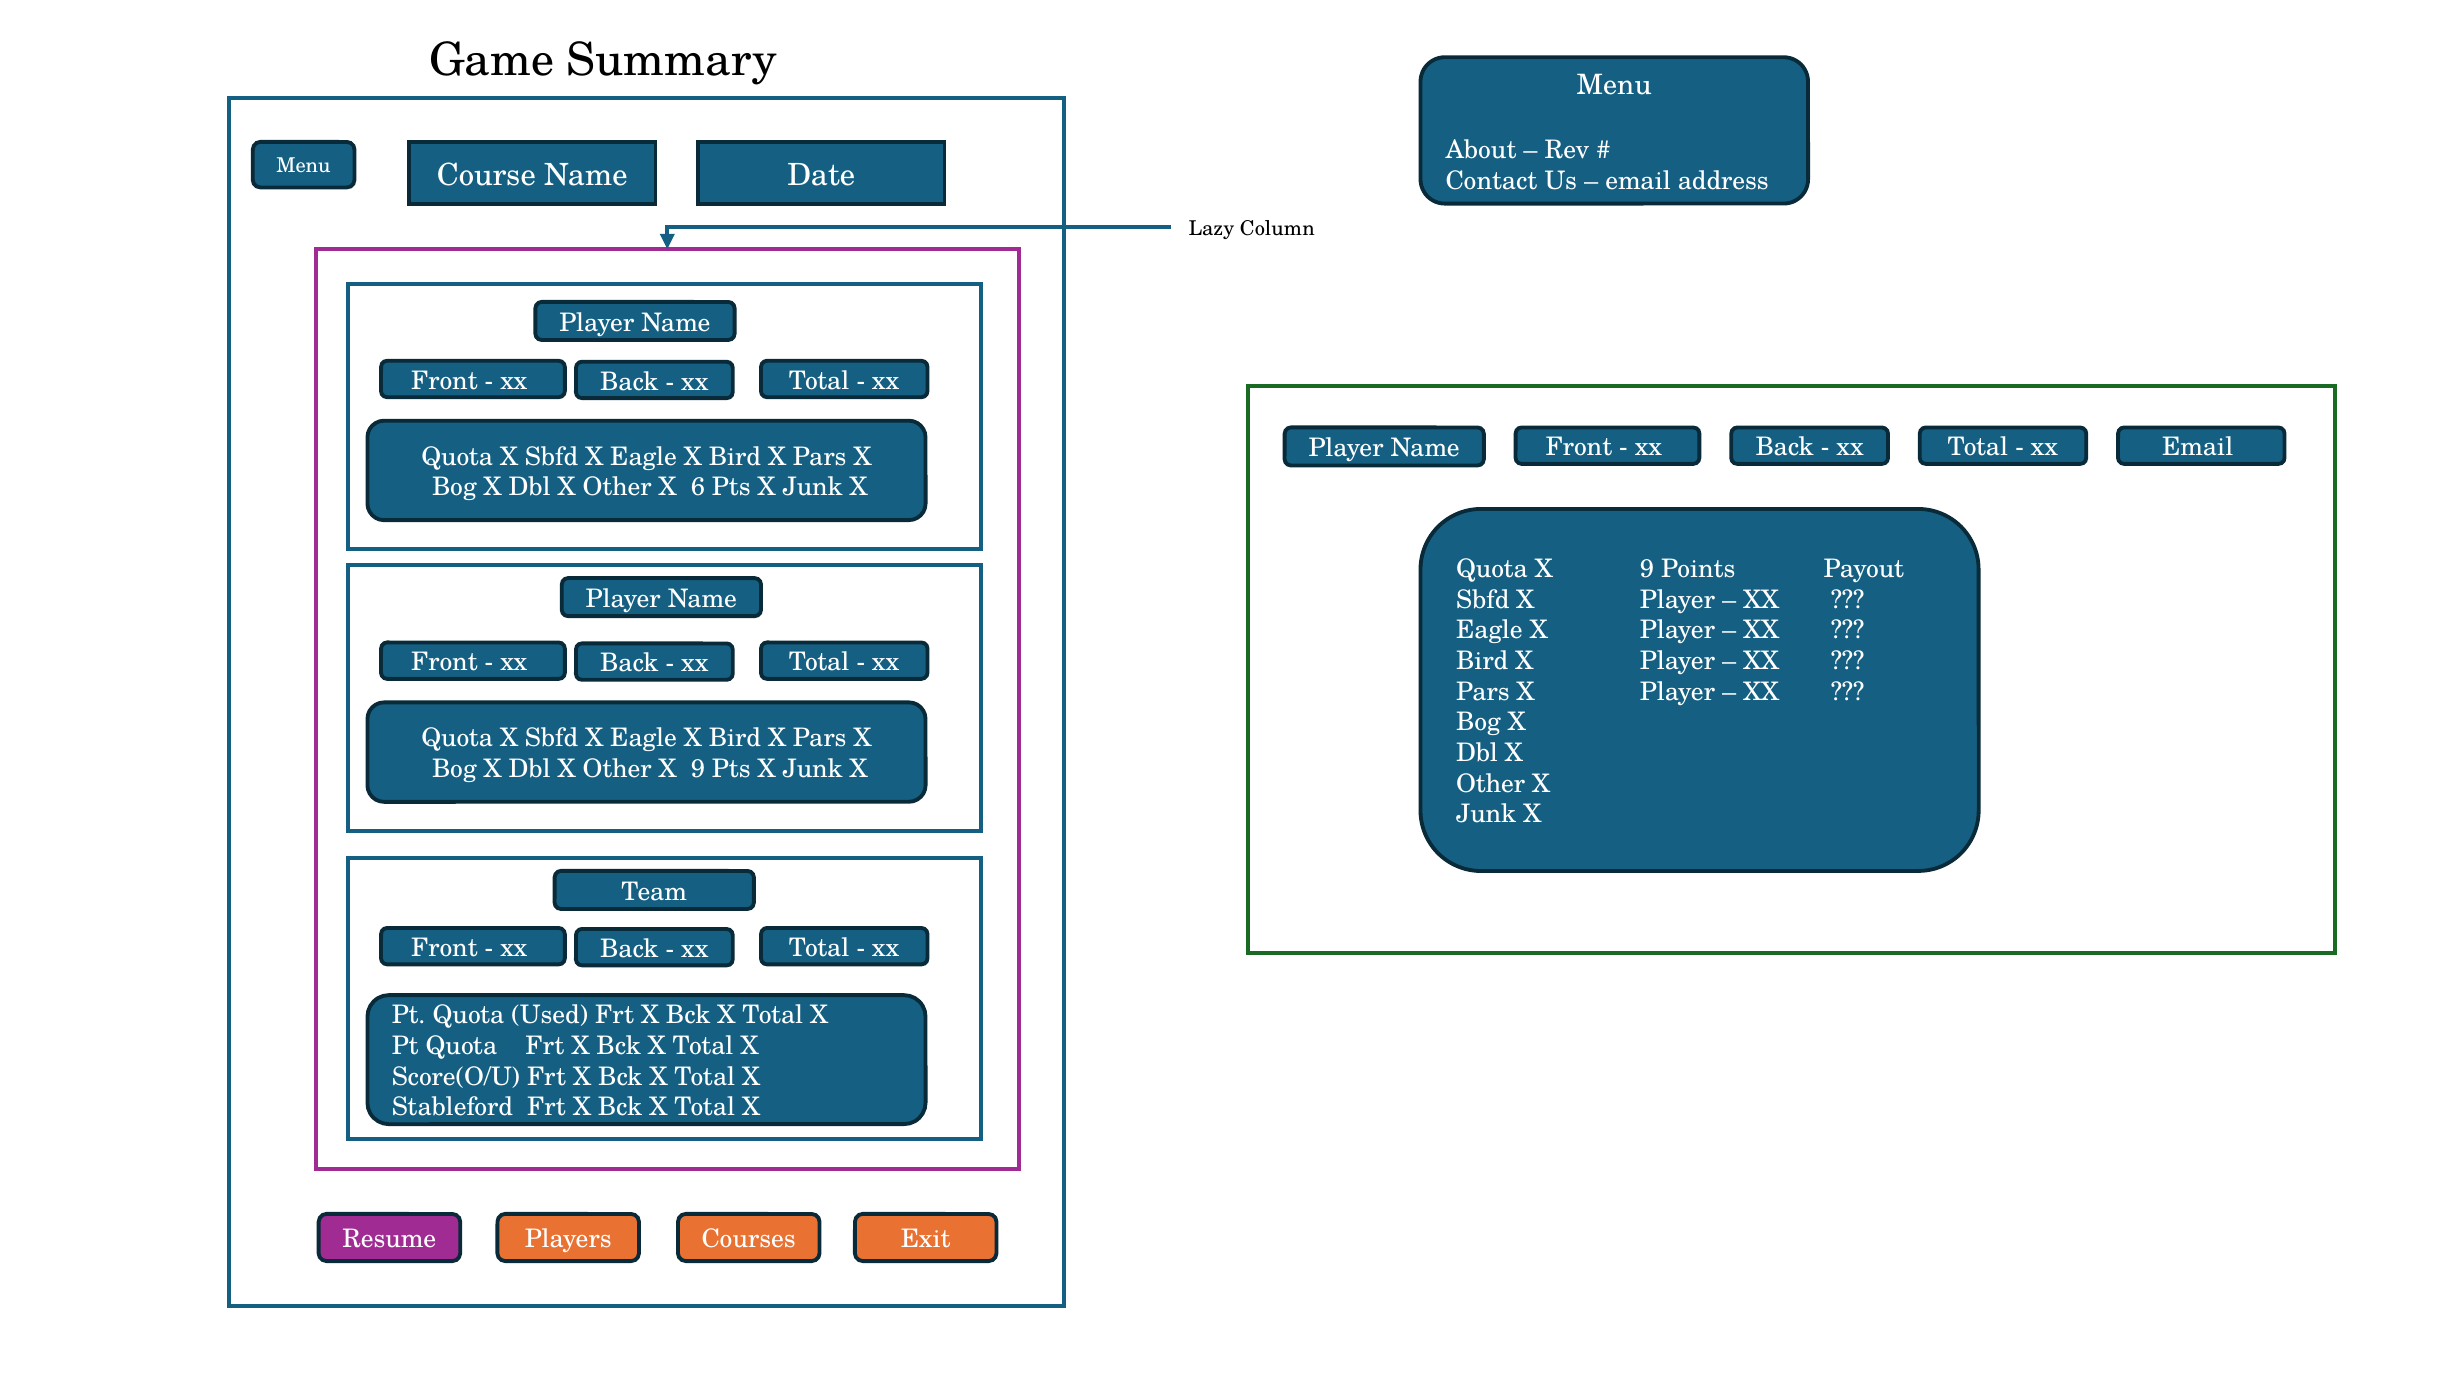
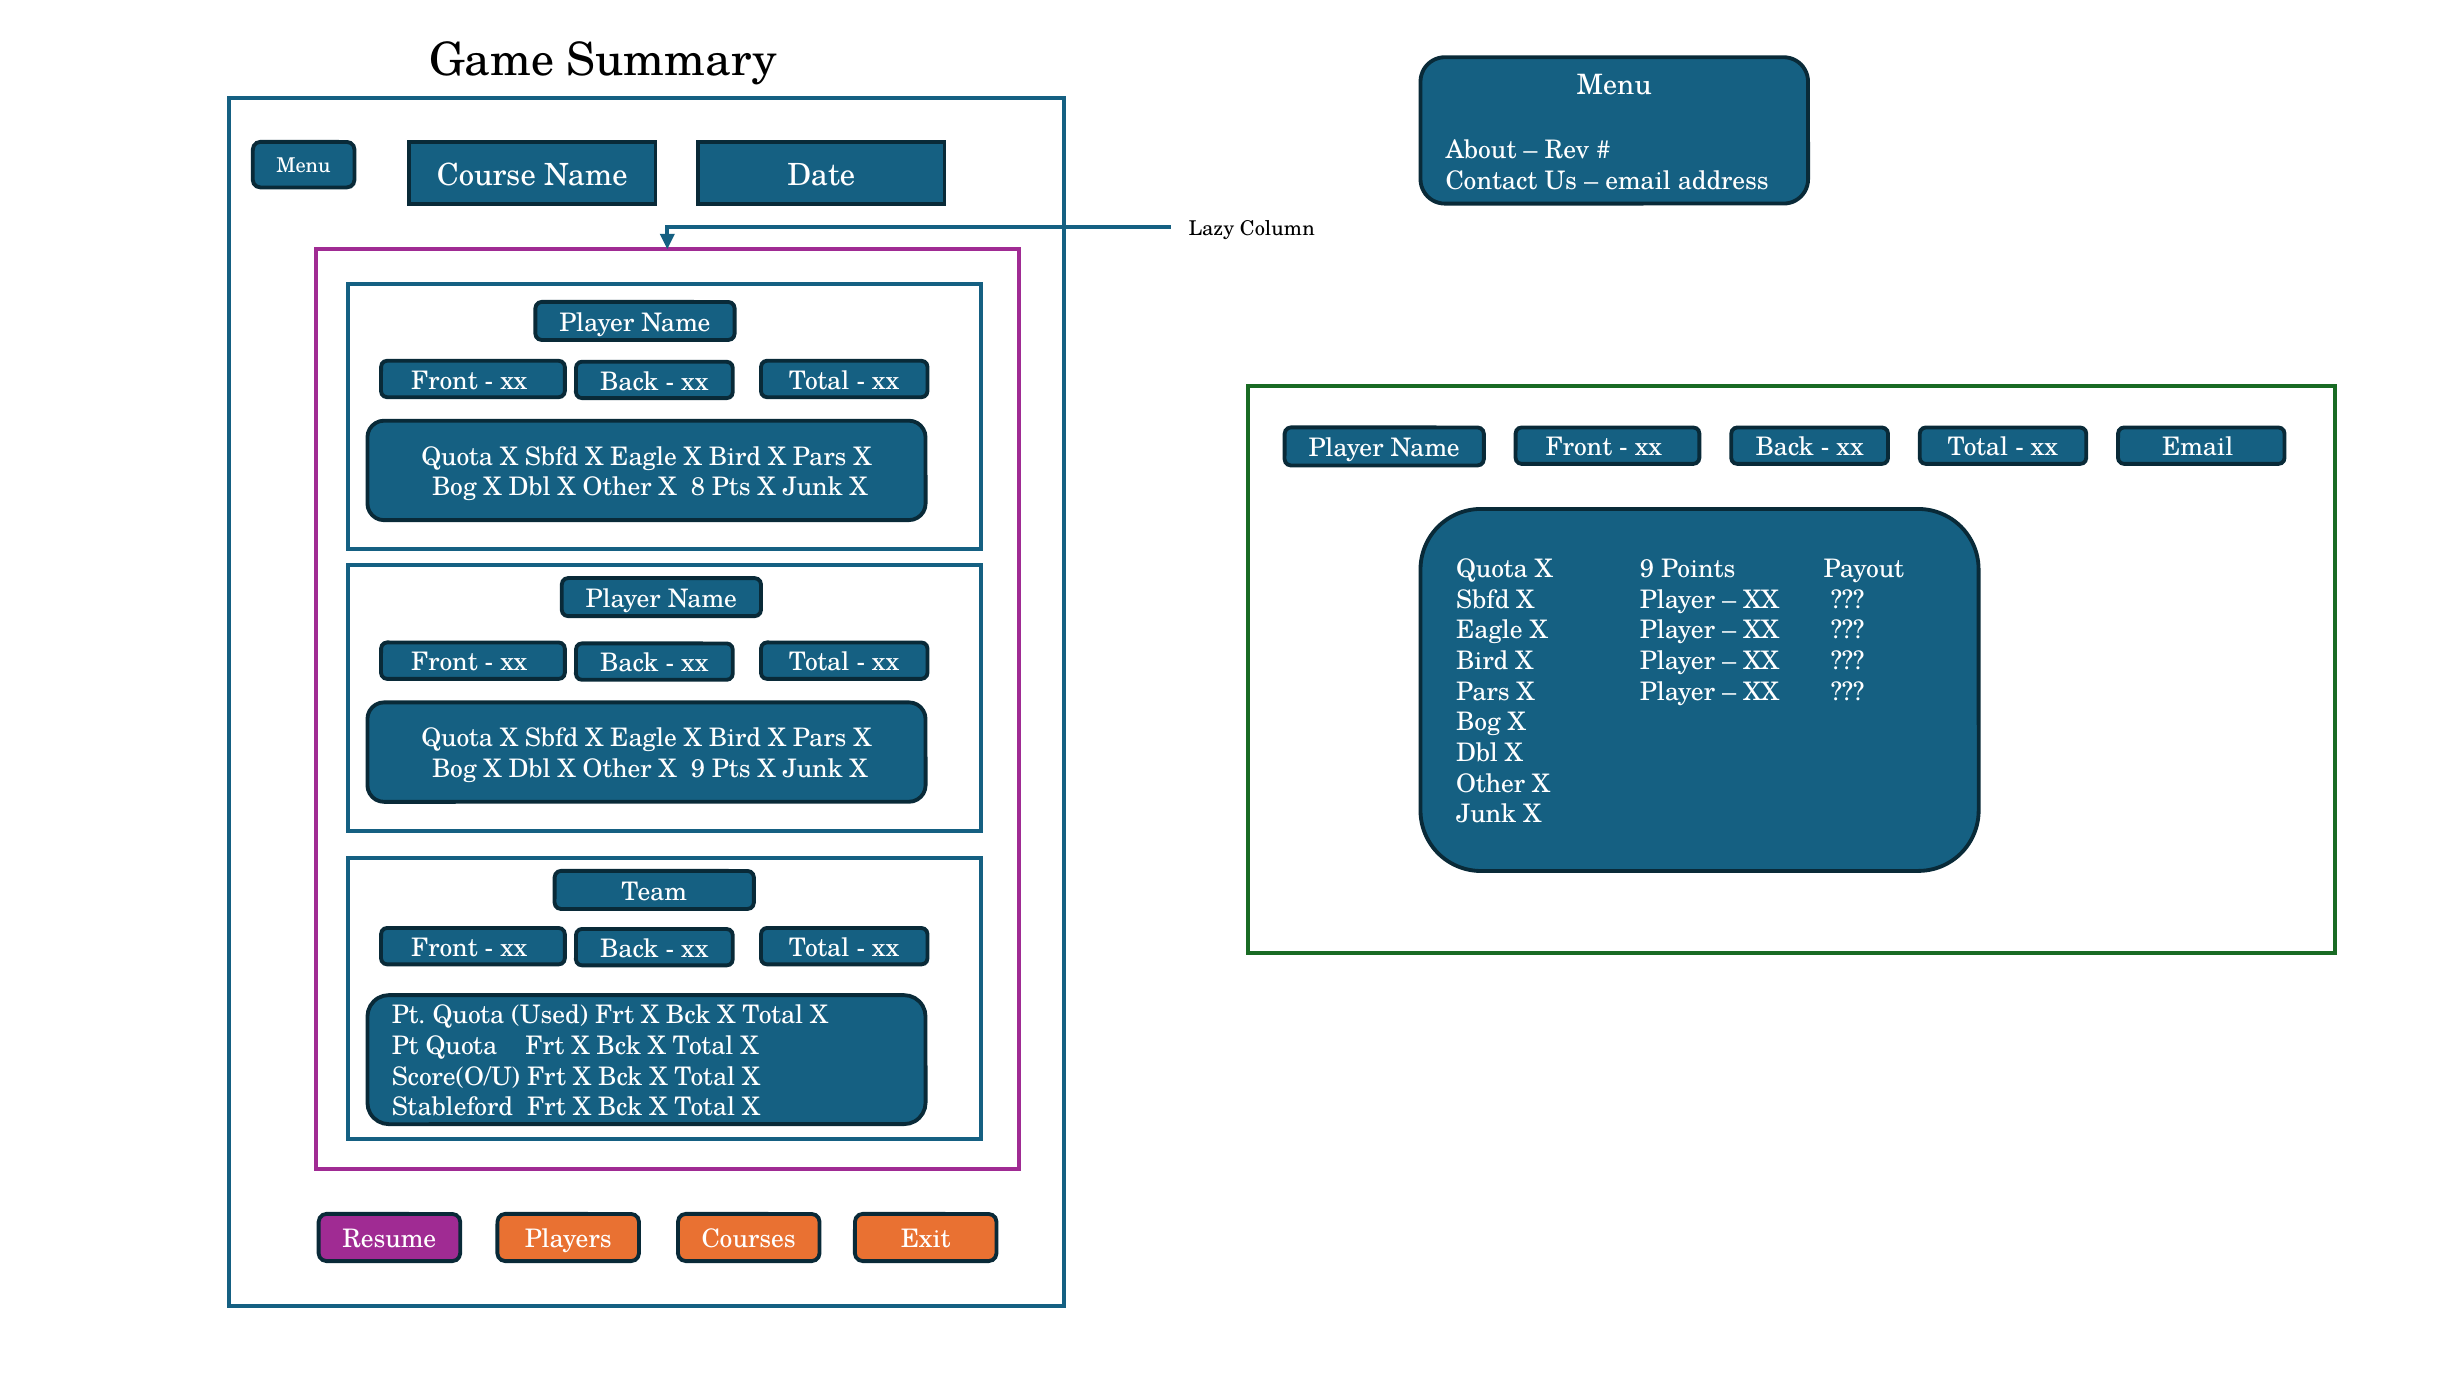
6: 6 -> 8
